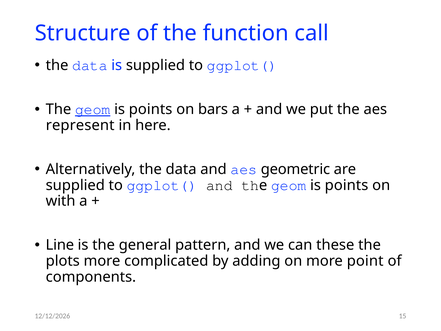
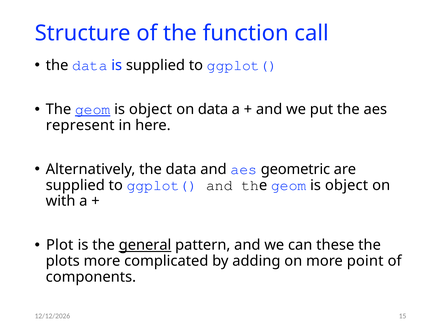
points at (151, 109): points -> object
on bars: bars -> data
points at (347, 185): points -> object
Line: Line -> Plot
general underline: none -> present
